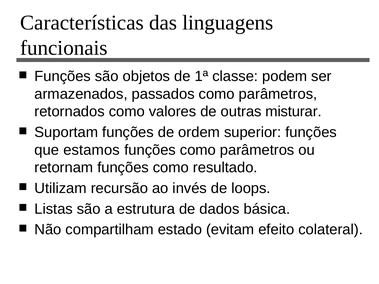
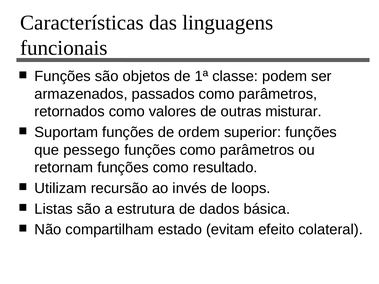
estamos: estamos -> pessego
